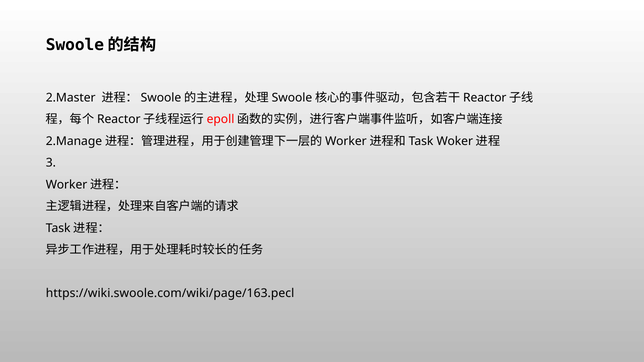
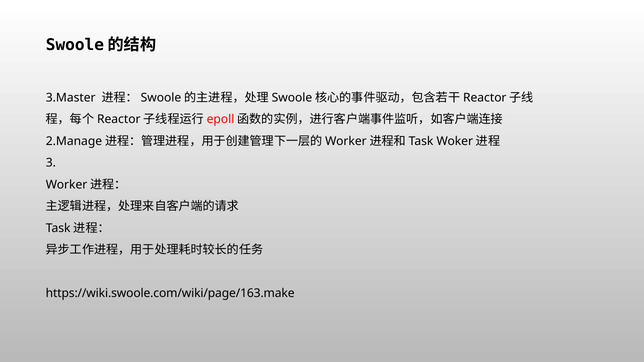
2.Master: 2.Master -> 3.Master
https://wiki.swoole.com/wiki/page/163.pecl: https://wiki.swoole.com/wiki/page/163.pecl -> https://wiki.swoole.com/wiki/page/163.make
